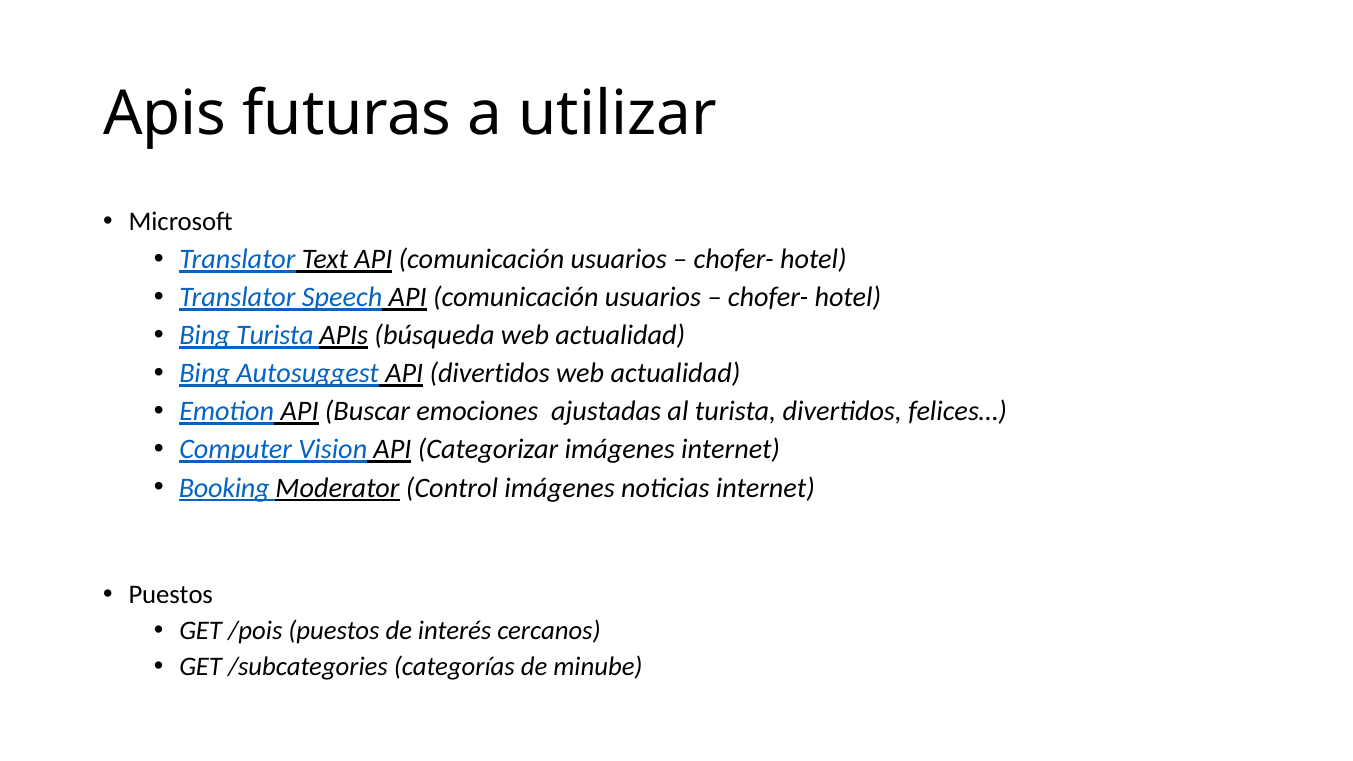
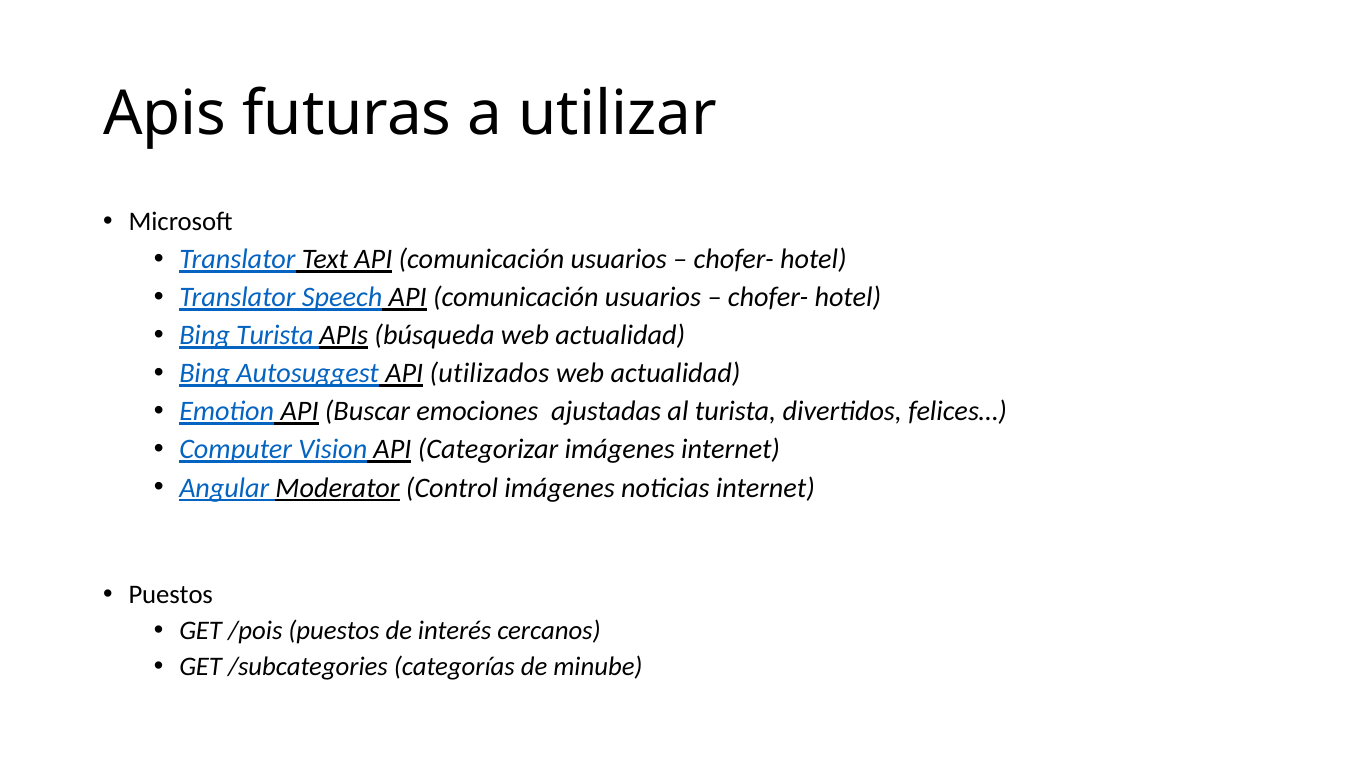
API divertidos: divertidos -> utilizados
Booking: Booking -> Angular
